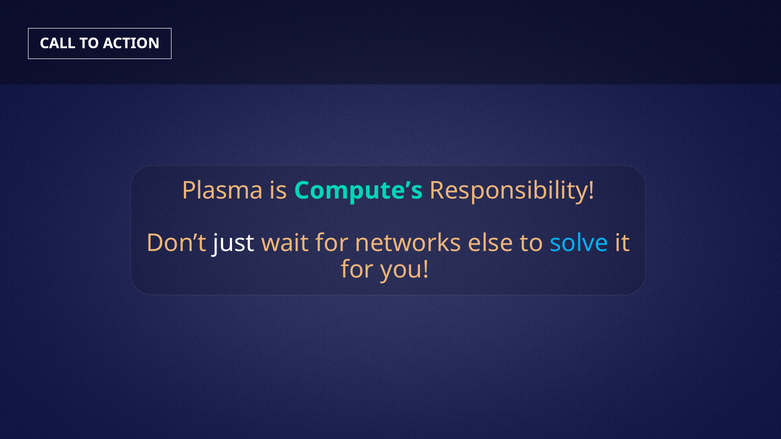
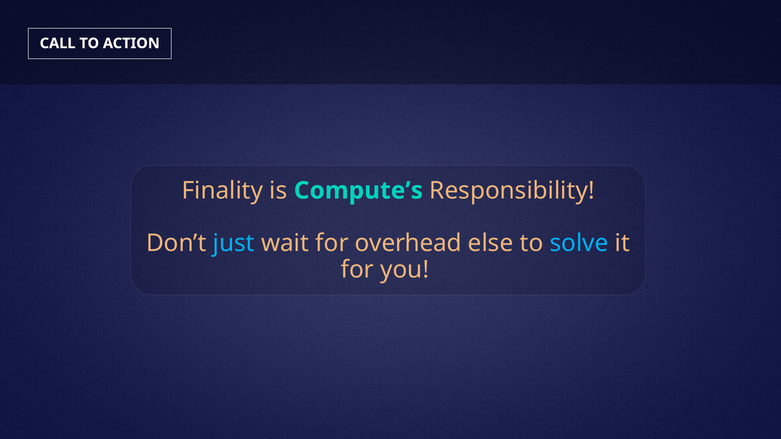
Plasma: Plasma -> Finality
just colour: white -> light blue
networks: networks -> overhead
